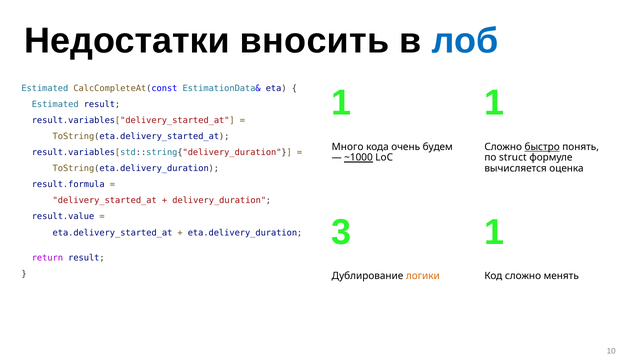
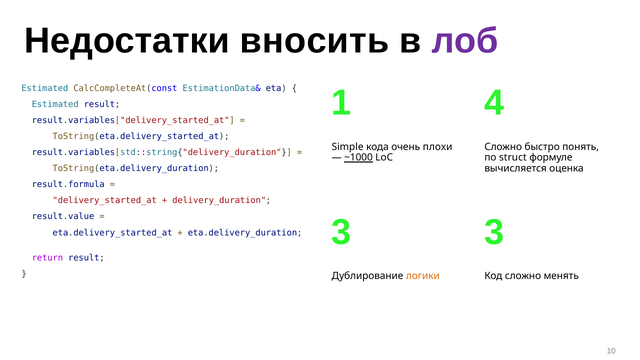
лоб colour: blue -> purple
1 1: 1 -> 4
Много: Много -> Simple
будем: будем -> плохи
быстро underline: present -> none
3 1: 1 -> 3
